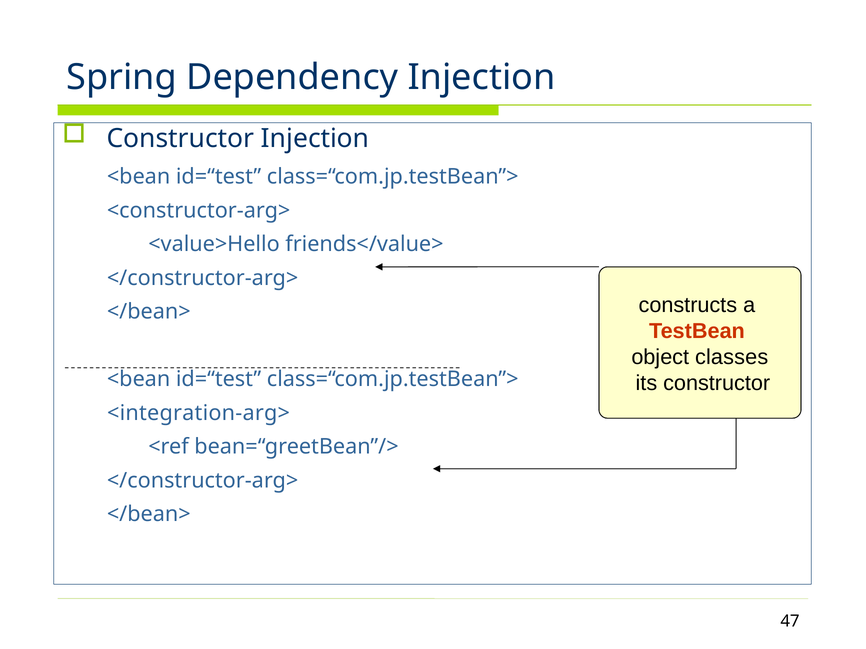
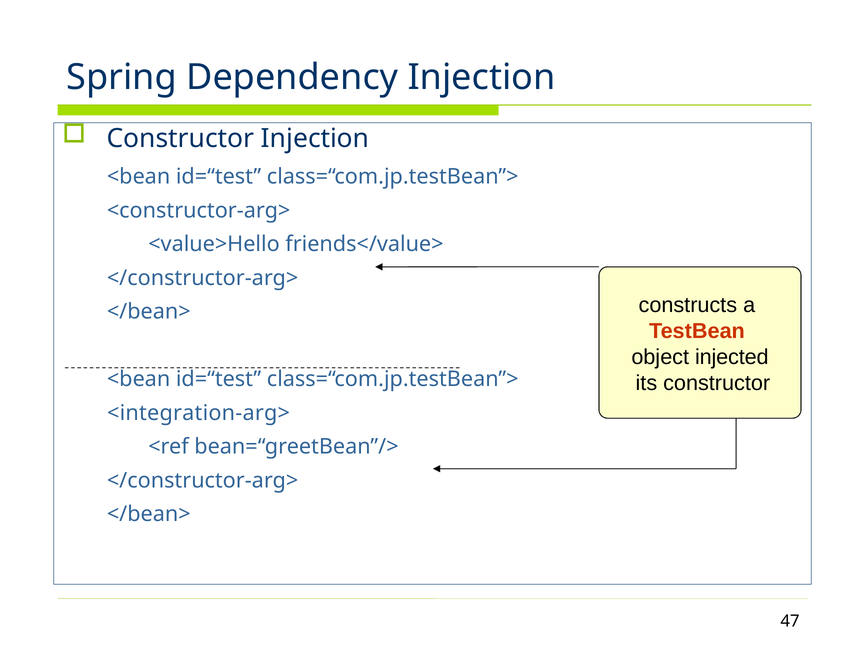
classes: classes -> injected
